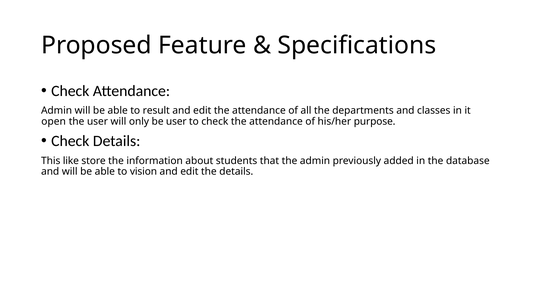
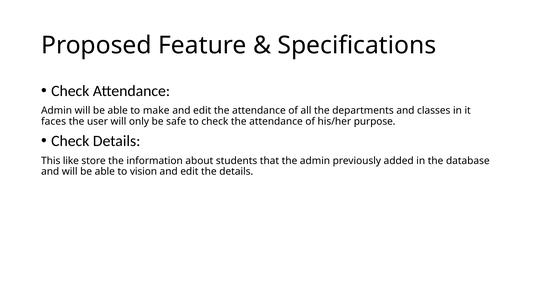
result: result -> make
open: open -> faces
be user: user -> safe
